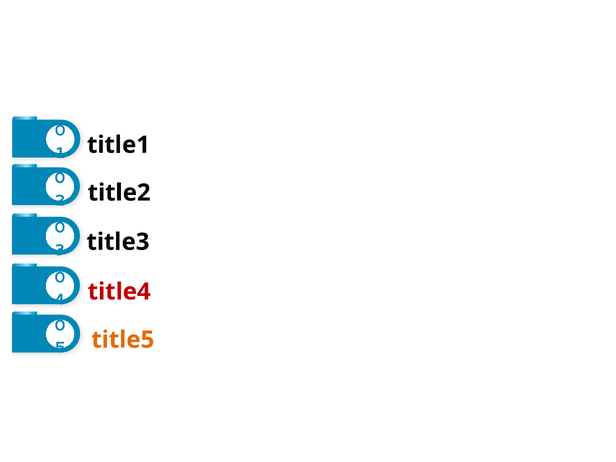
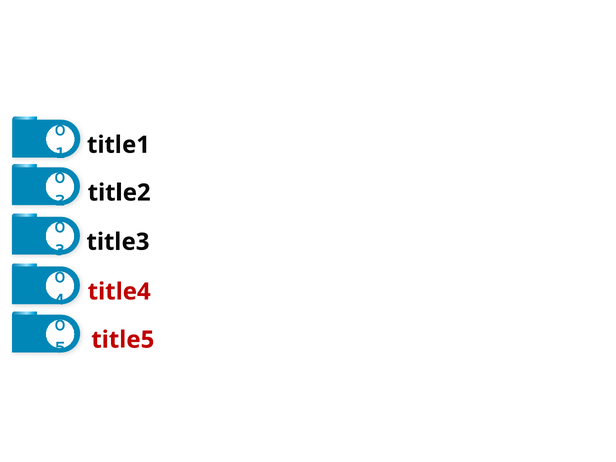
title5 colour: orange -> red
